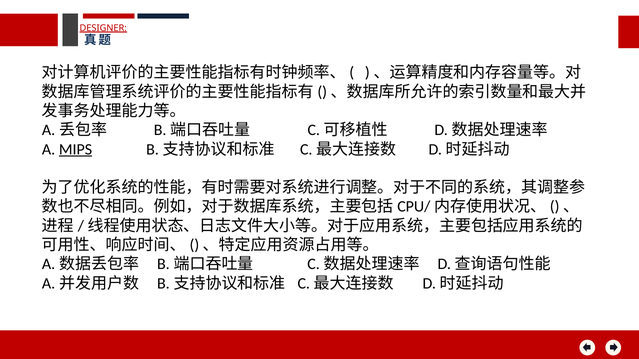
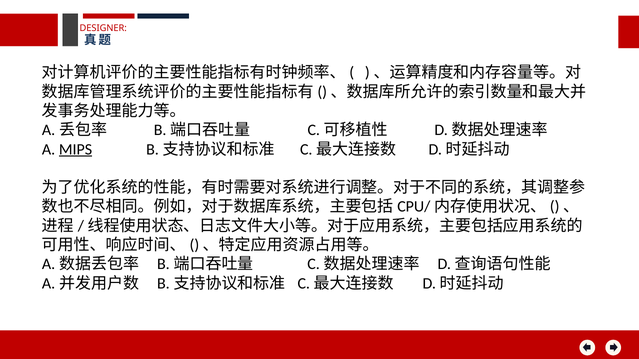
DESIGNER underline: present -> none
